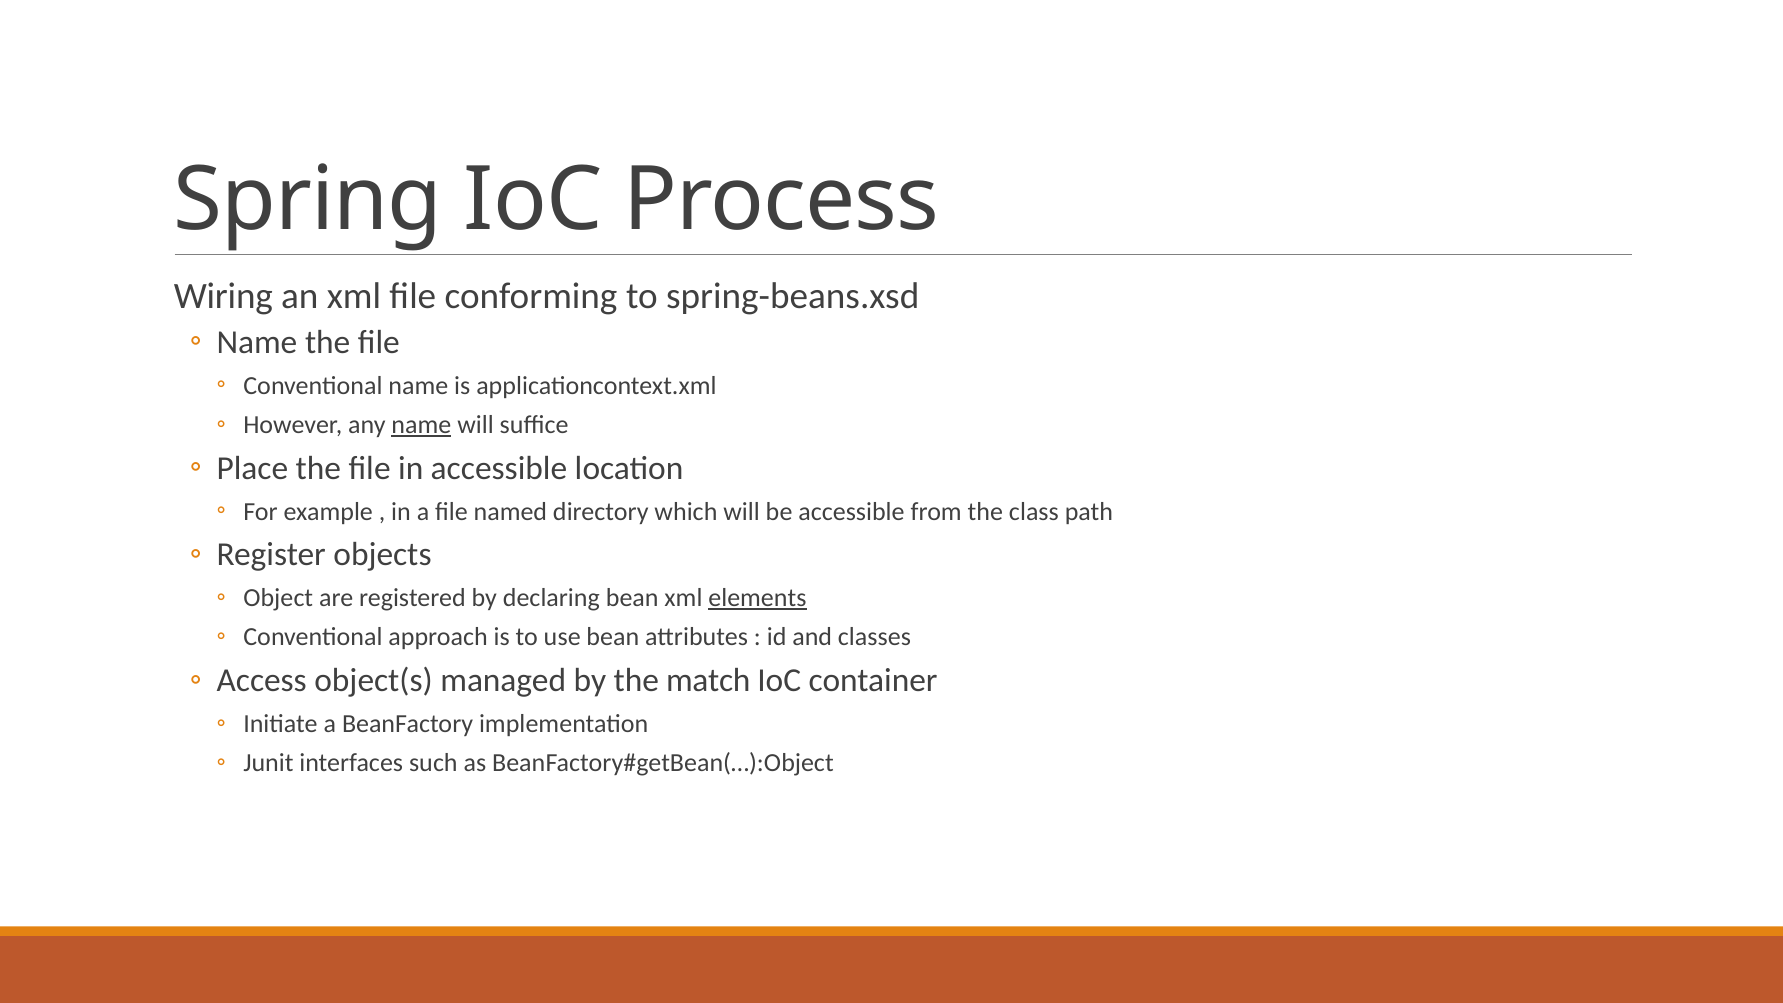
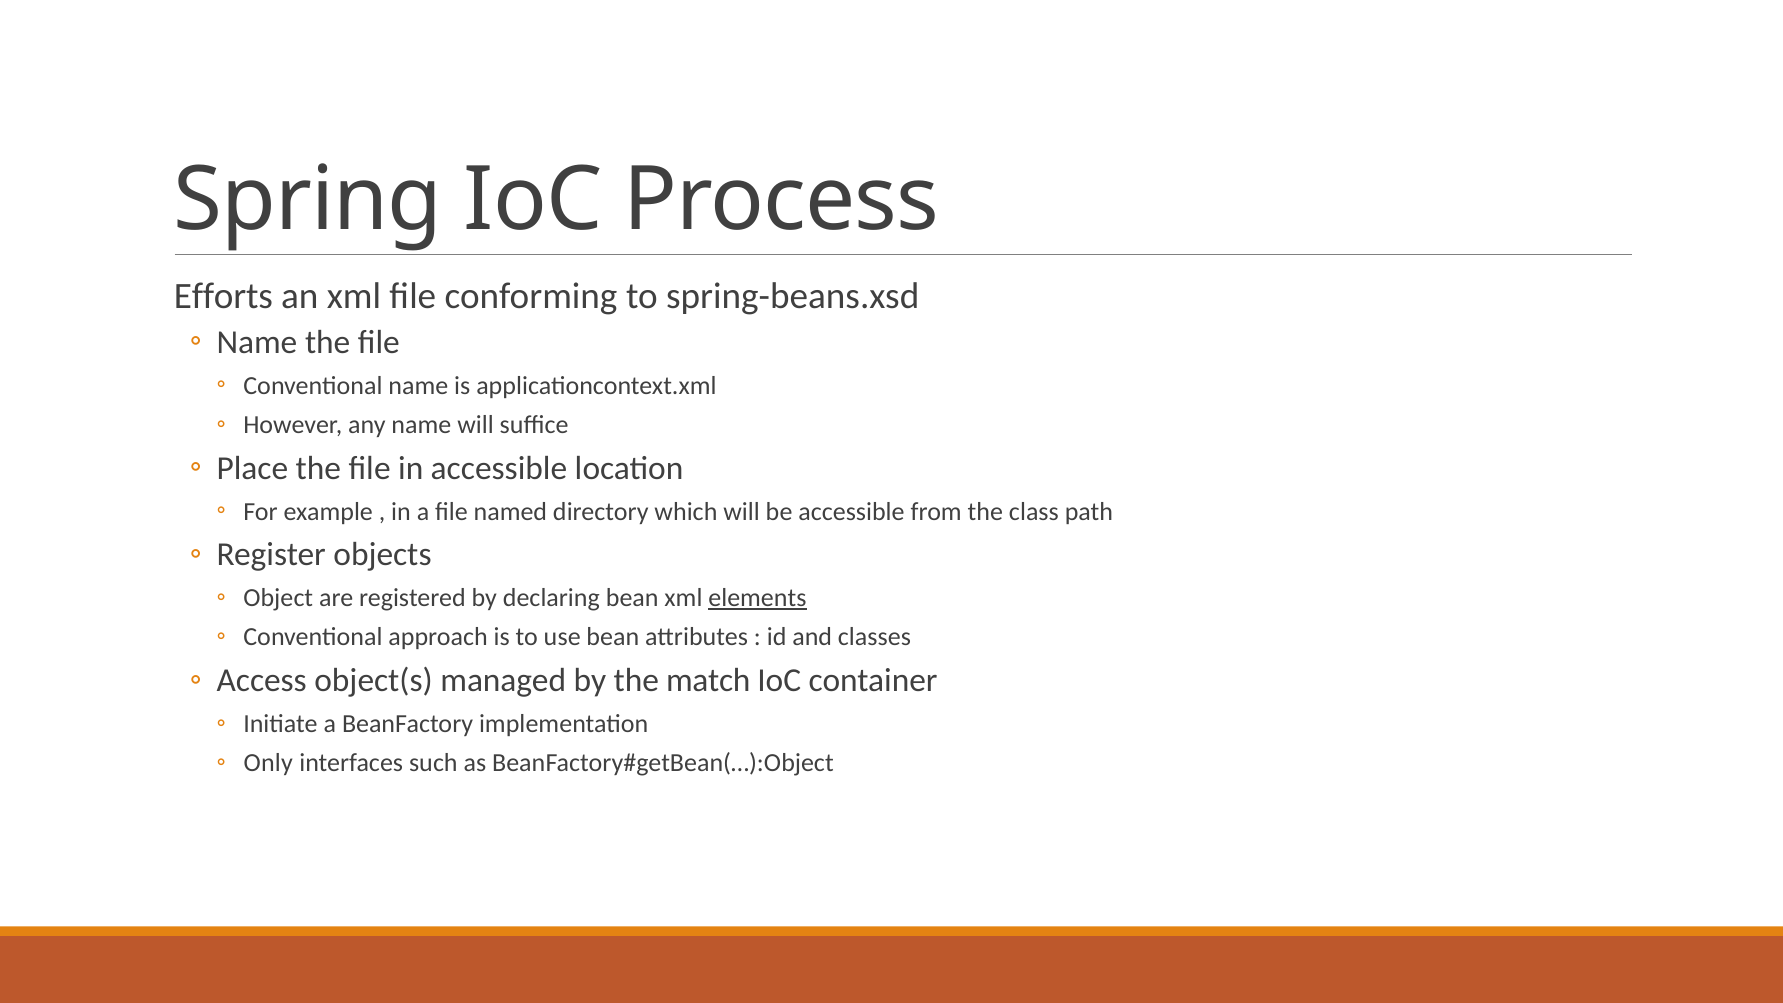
Wiring: Wiring -> Efforts
name at (421, 425) underline: present -> none
Junit: Junit -> Only
